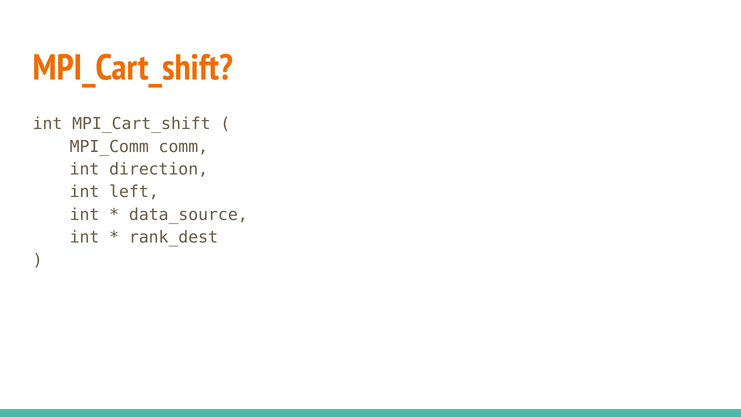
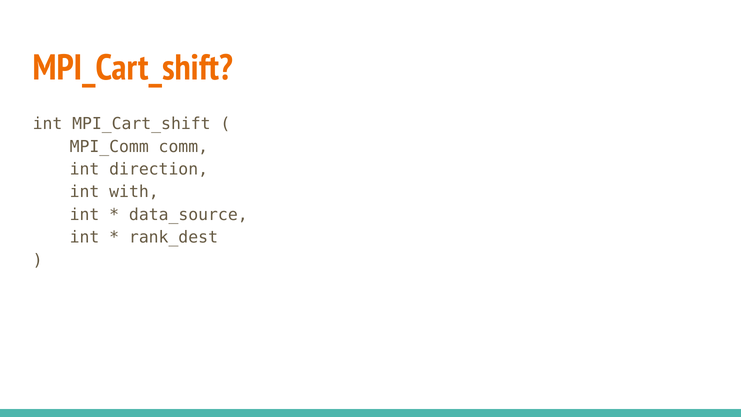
left: left -> with
